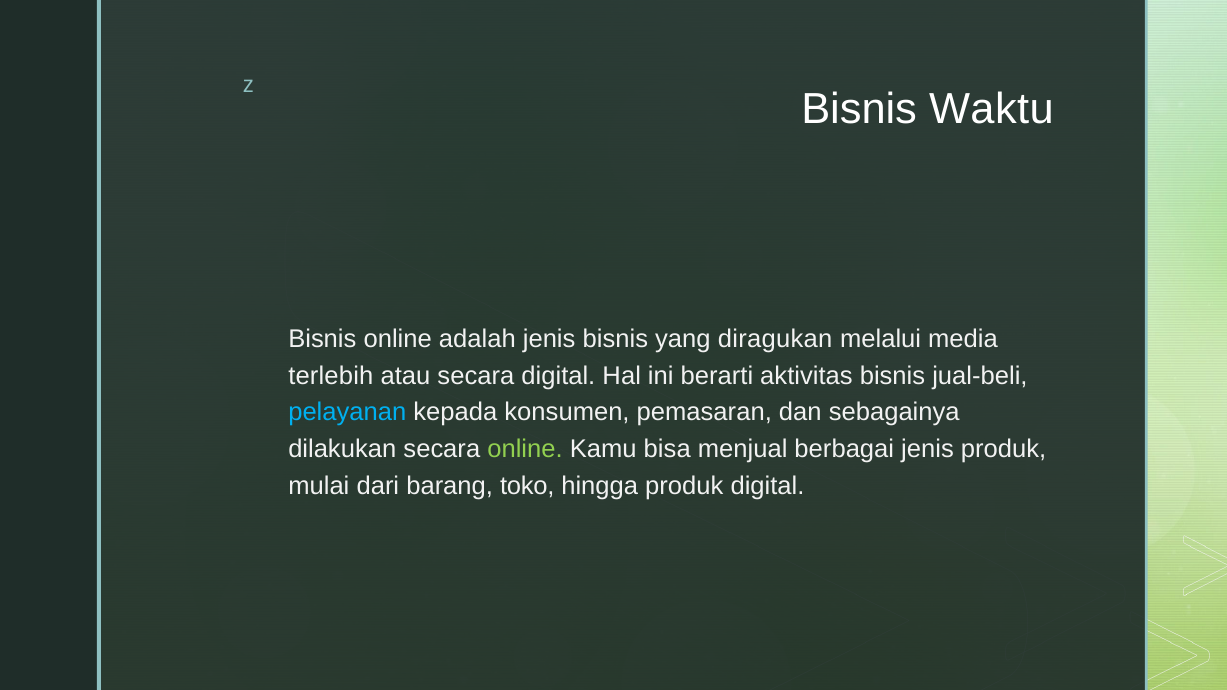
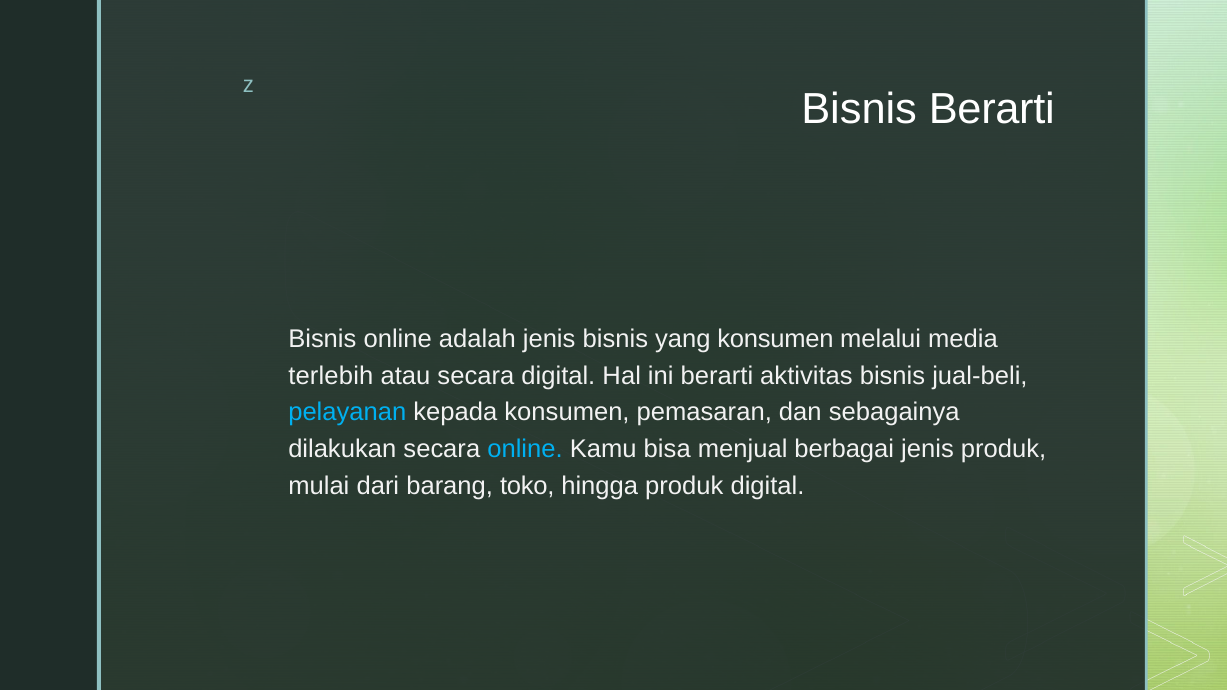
Bisnis Waktu: Waktu -> Berarti
yang diragukan: diragukan -> konsumen
online at (525, 449) colour: light green -> light blue
